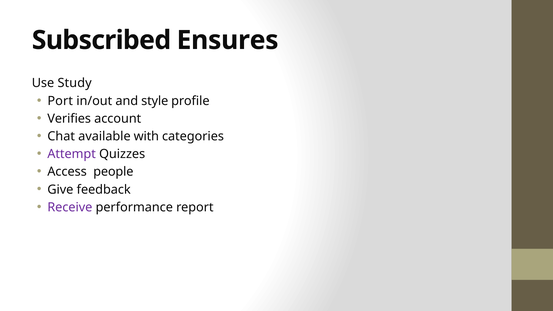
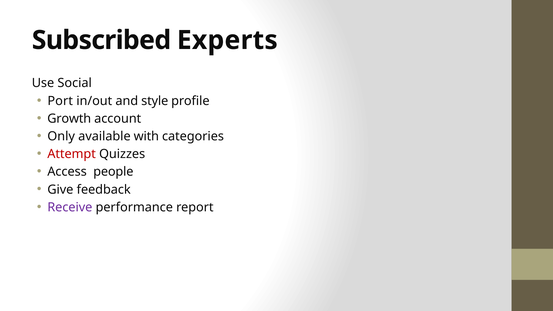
Ensures: Ensures -> Experts
Study: Study -> Social
Verifies: Verifies -> Growth
Chat: Chat -> Only
Attempt colour: purple -> red
